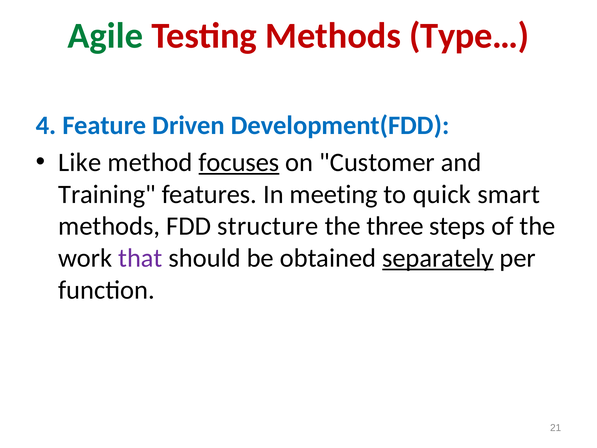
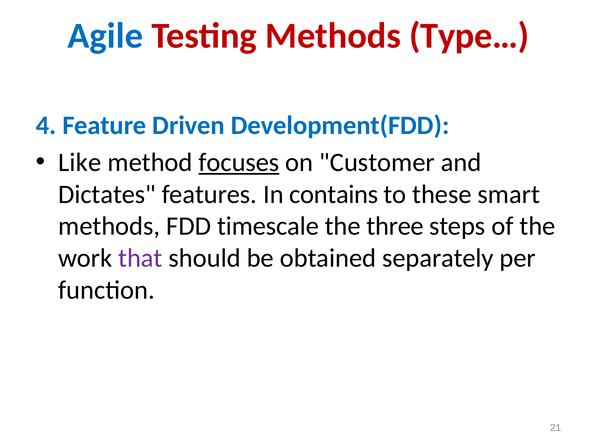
Agile colour: green -> blue
Training: Training -> Dictates
meeting: meeting -> contains
quick: quick -> these
structure: structure -> timescale
separately underline: present -> none
